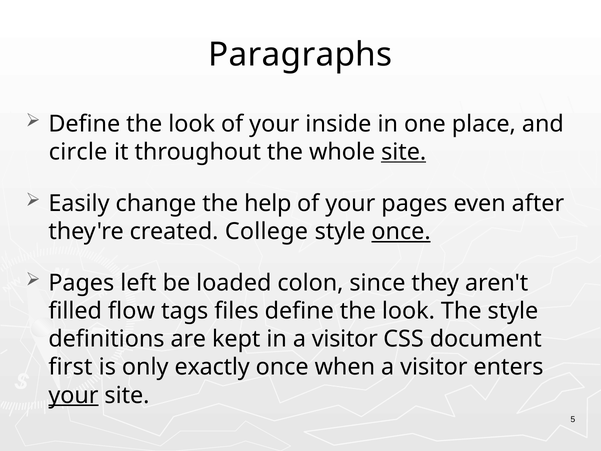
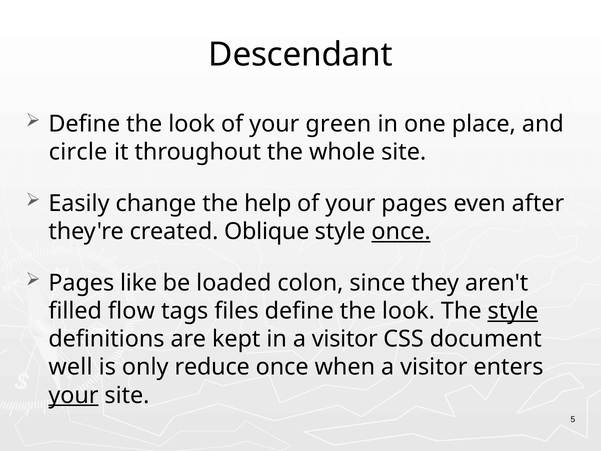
Paragraphs: Paragraphs -> Descendant
inside: inside -> green
site at (404, 152) underline: present -> none
College: College -> Oblique
left: left -> like
style at (513, 311) underline: none -> present
first: first -> well
exactly: exactly -> reduce
